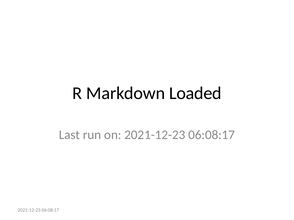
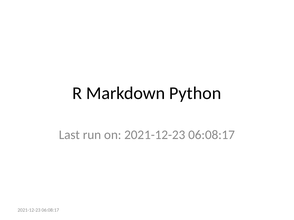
Loaded: Loaded -> Python
